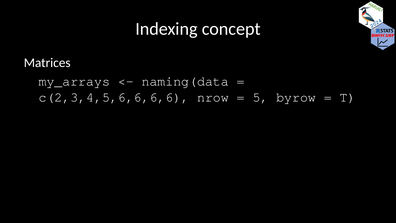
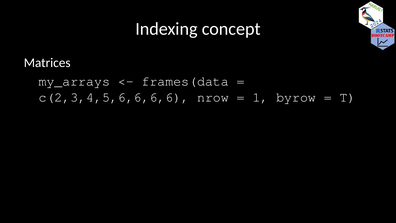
naming(data: naming(data -> frames(data
5: 5 -> 1
